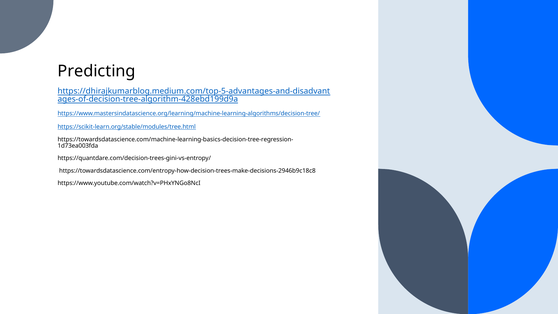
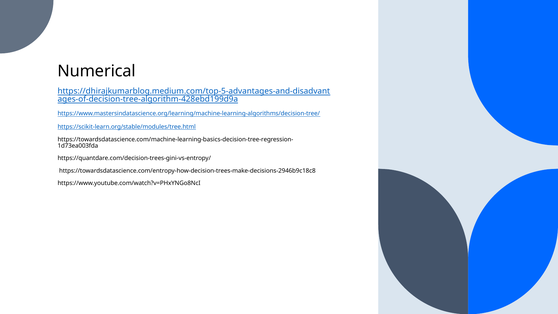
Predicting: Predicting -> Numerical
